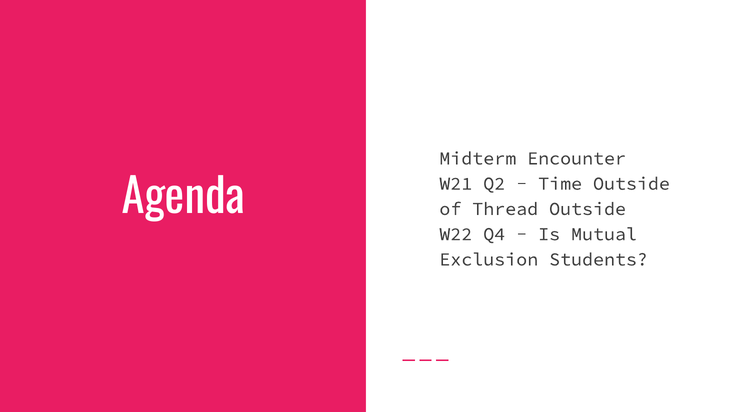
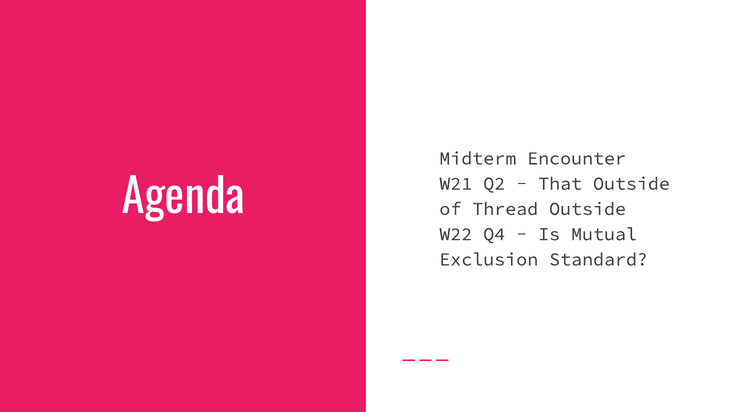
Time: Time -> That
Students: Students -> Standard
